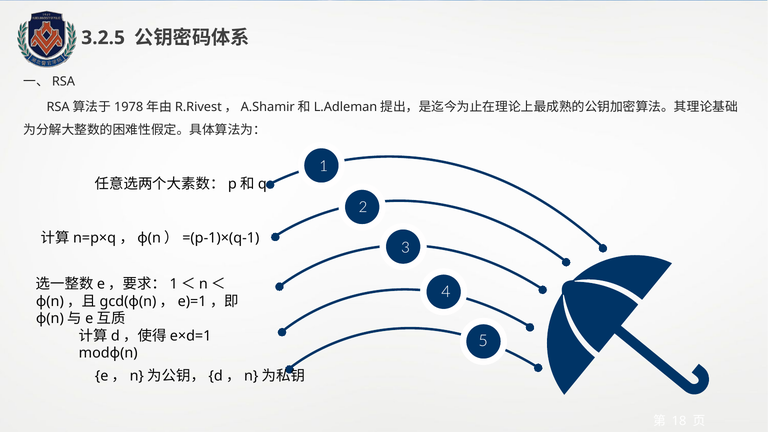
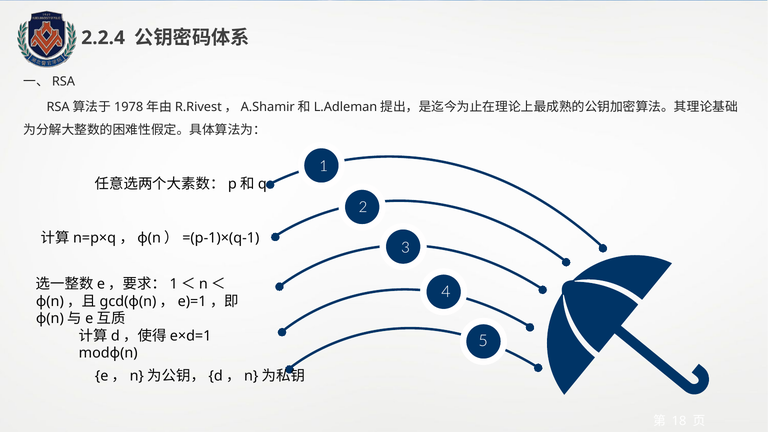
3.2.5: 3.2.5 -> 2.2.4
